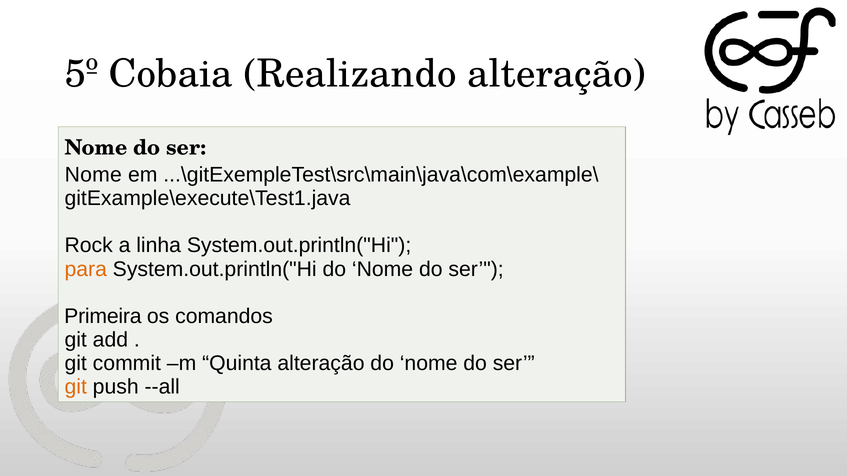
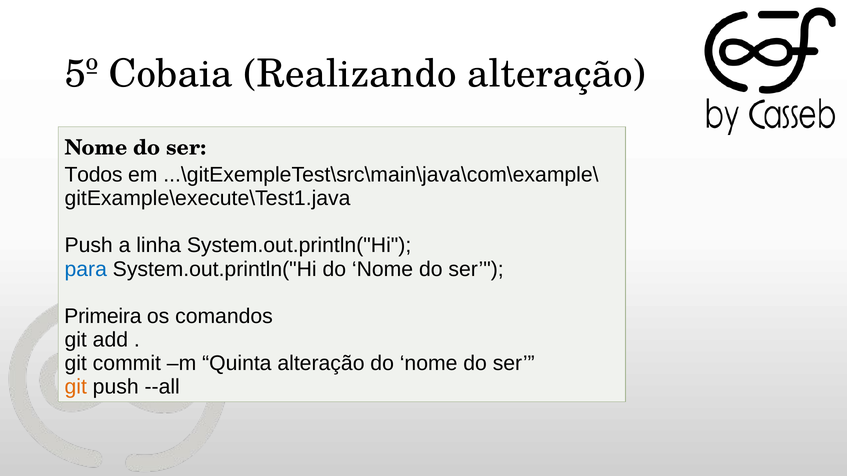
Nome at (93, 175): Nome -> Todos
Rock at (89, 246): Rock -> Push
para colour: orange -> blue
